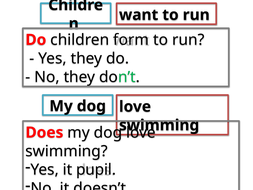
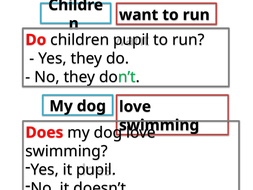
children form: form -> pupil
